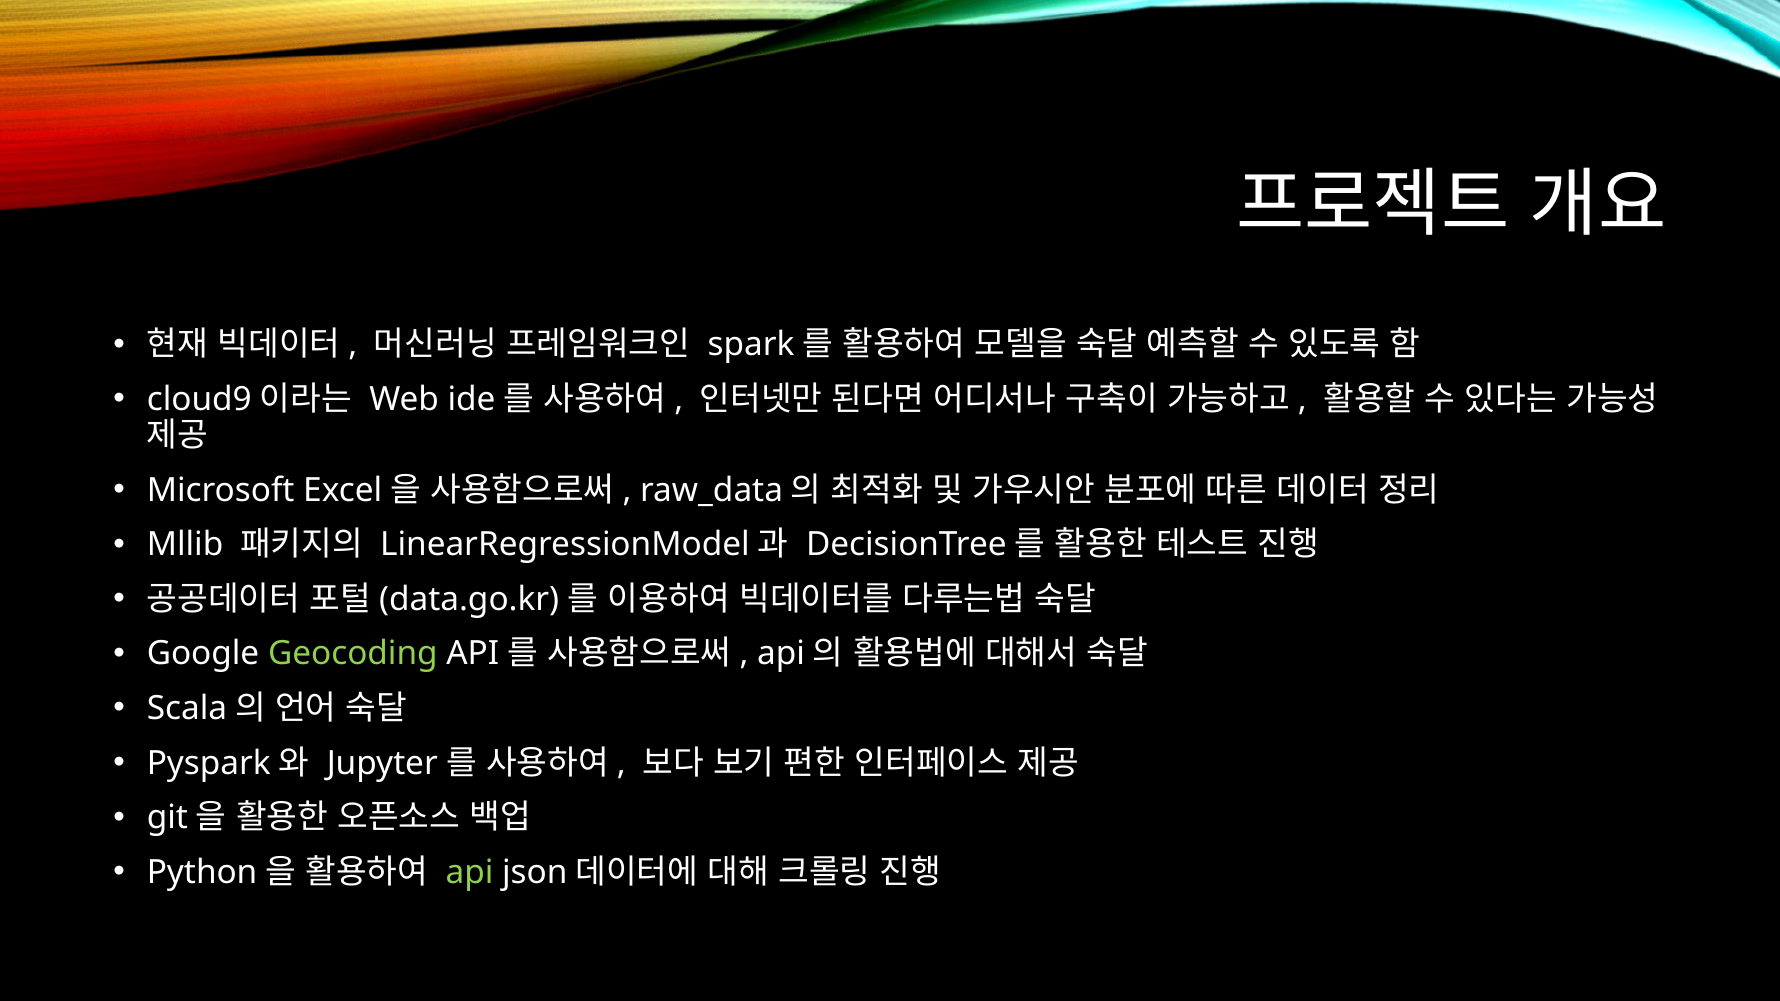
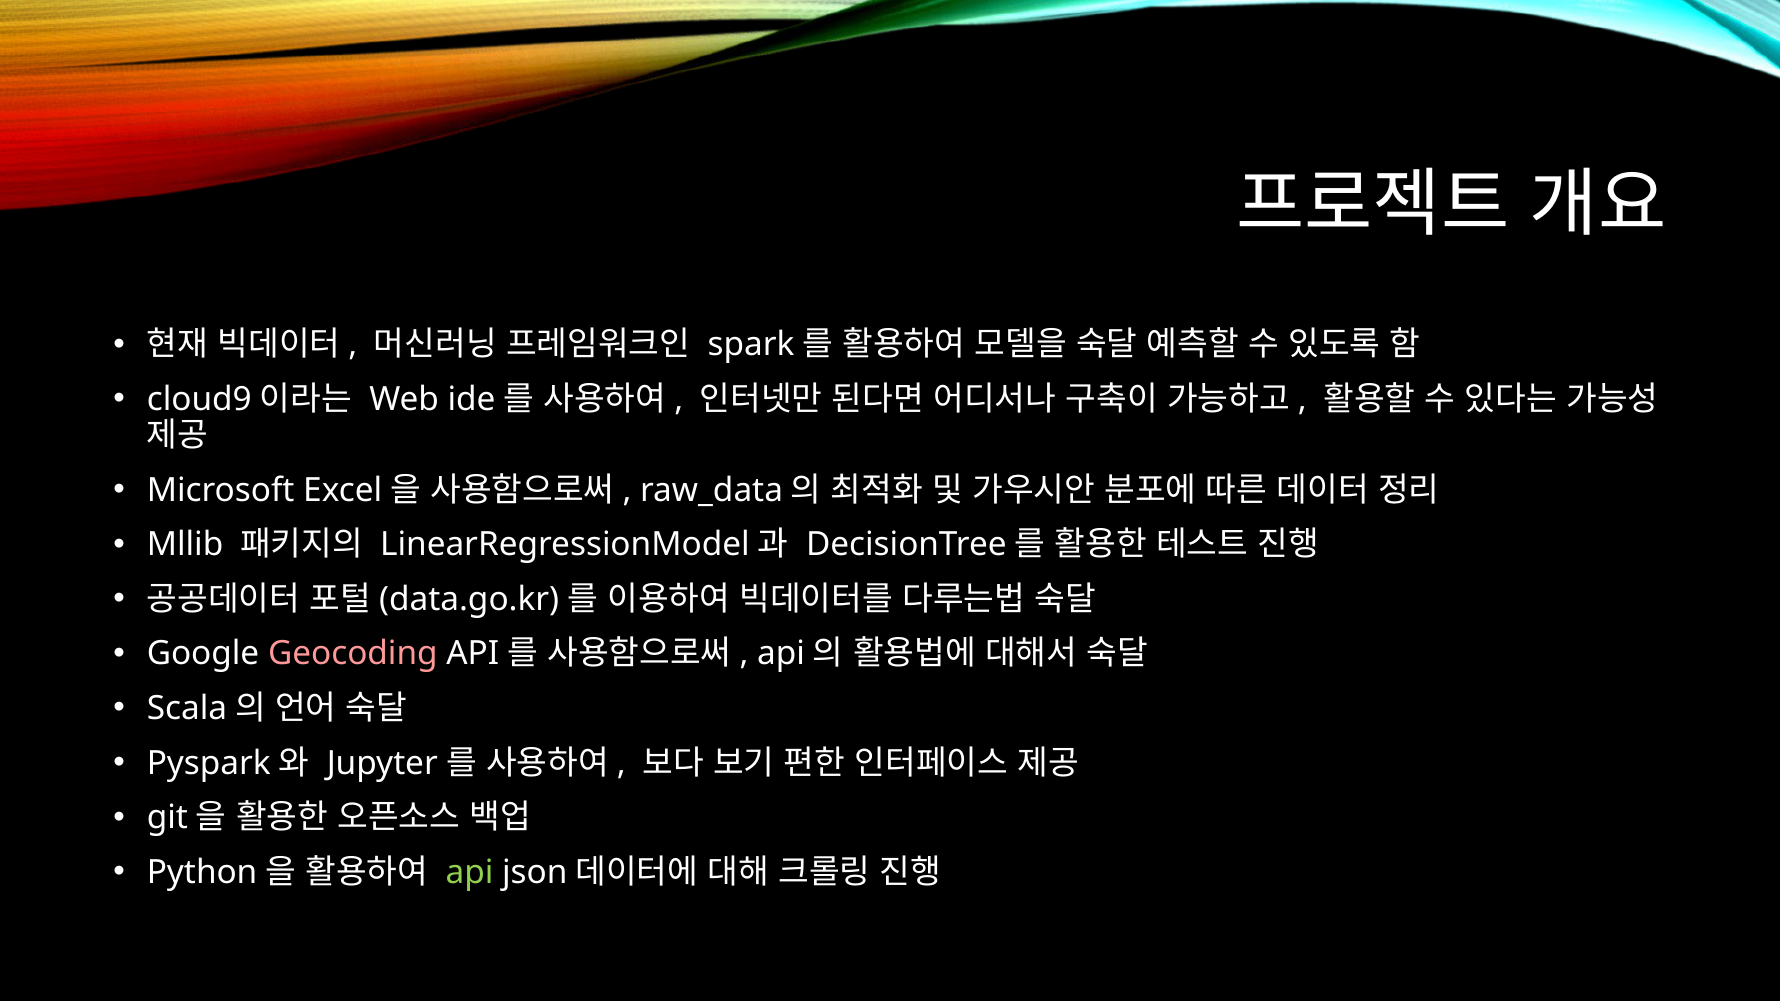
Geocoding colour: light green -> pink
